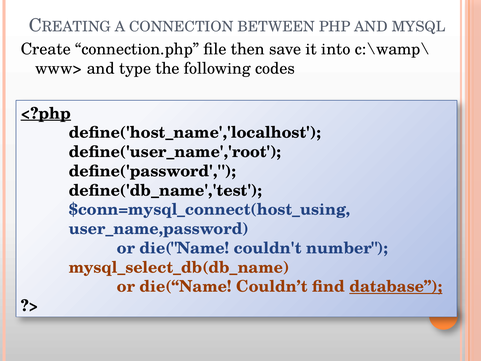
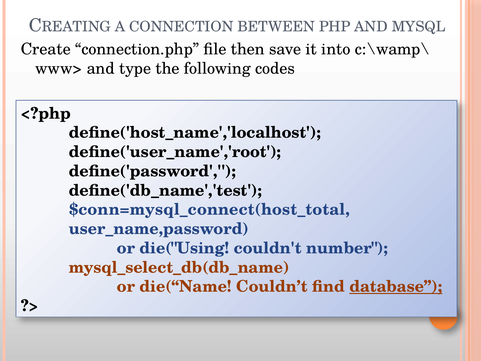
<?php underline: present -> none
$conn=mysql_connect(host_using: $conn=mysql_connect(host_using -> $conn=mysql_connect(host_total
die("Name: die("Name -> die("Using
